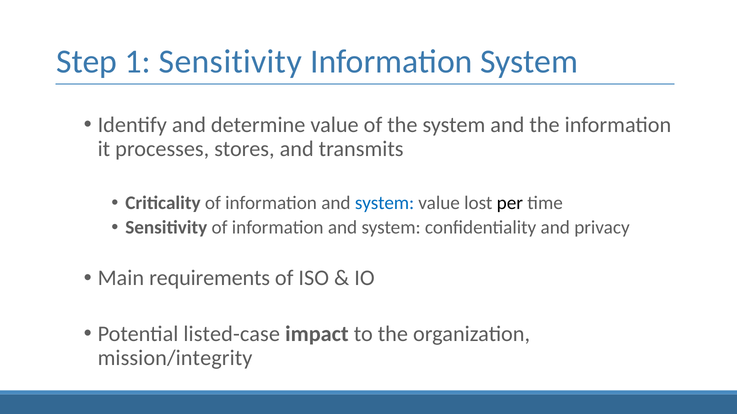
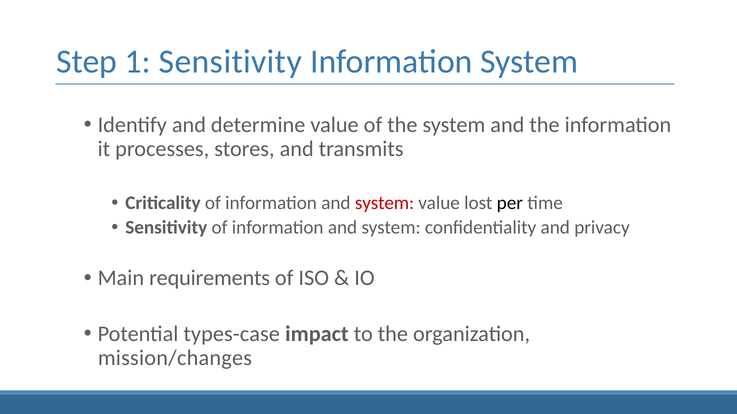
system at (385, 203) colour: blue -> red
listed-case: listed-case -> types-case
mission/integrity: mission/integrity -> mission/changes
